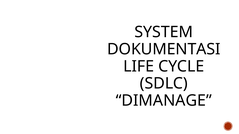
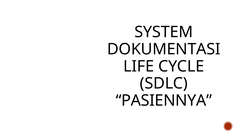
DIMANAGE: DIMANAGE -> PASIENNYA
